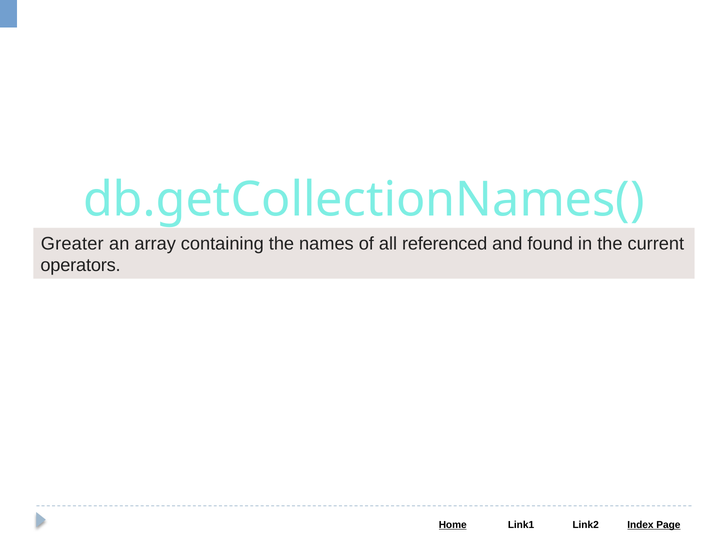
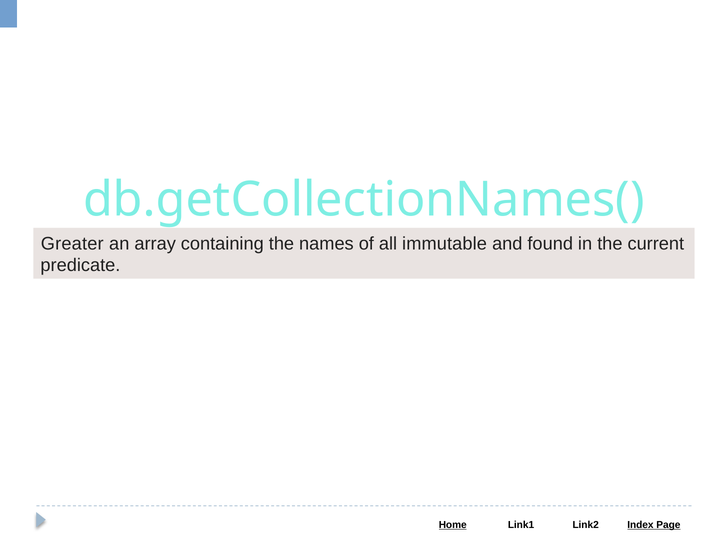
referenced: referenced -> immutable
operators: operators -> predicate
